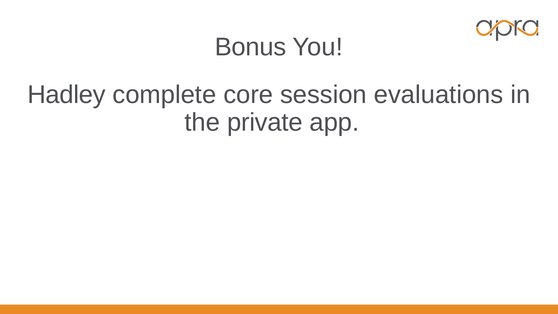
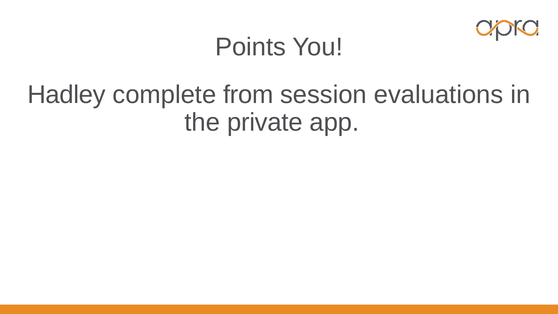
Bonus: Bonus -> Points
core: core -> from
